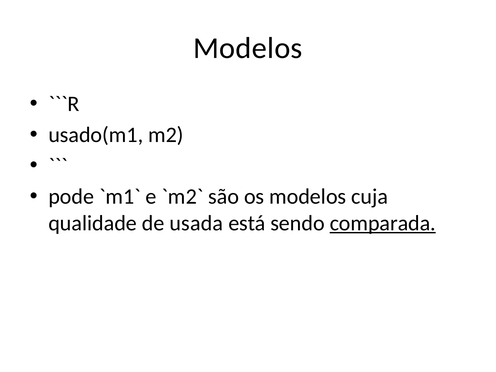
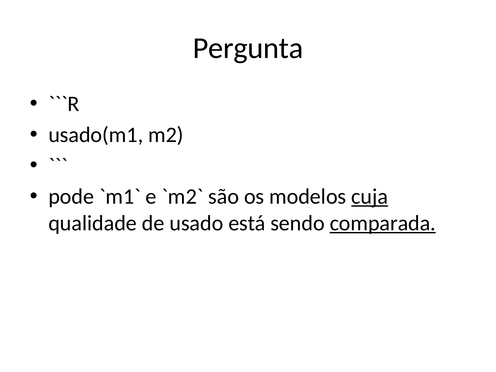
Modelos at (248, 48): Modelos -> Pergunta
cuja underline: none -> present
usada: usada -> usado
